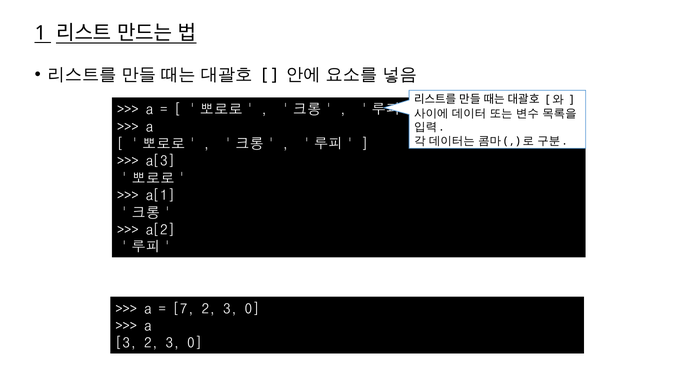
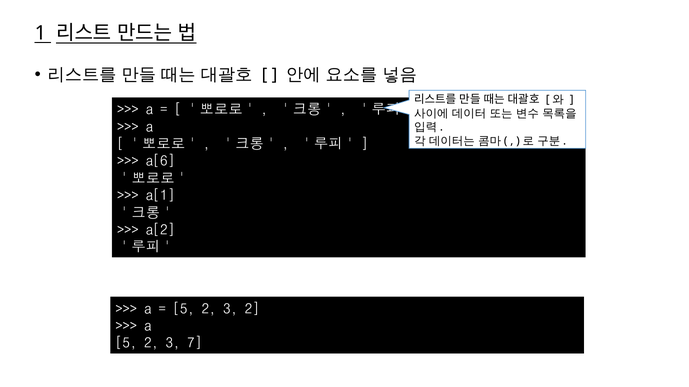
a[3: a[3 -> a[6
7 at (184, 309): 7 -> 5
0 at (252, 309): 0 -> 2
3 at (126, 344): 3 -> 5
0 at (194, 344): 0 -> 7
